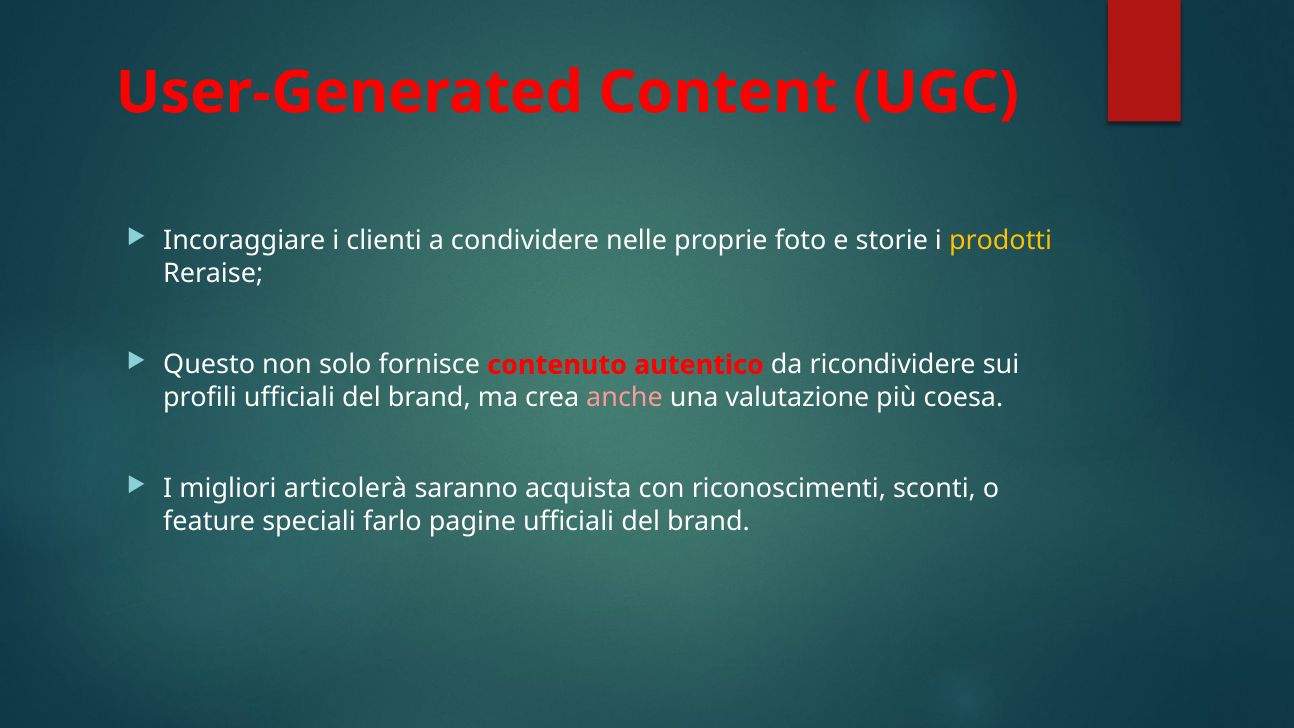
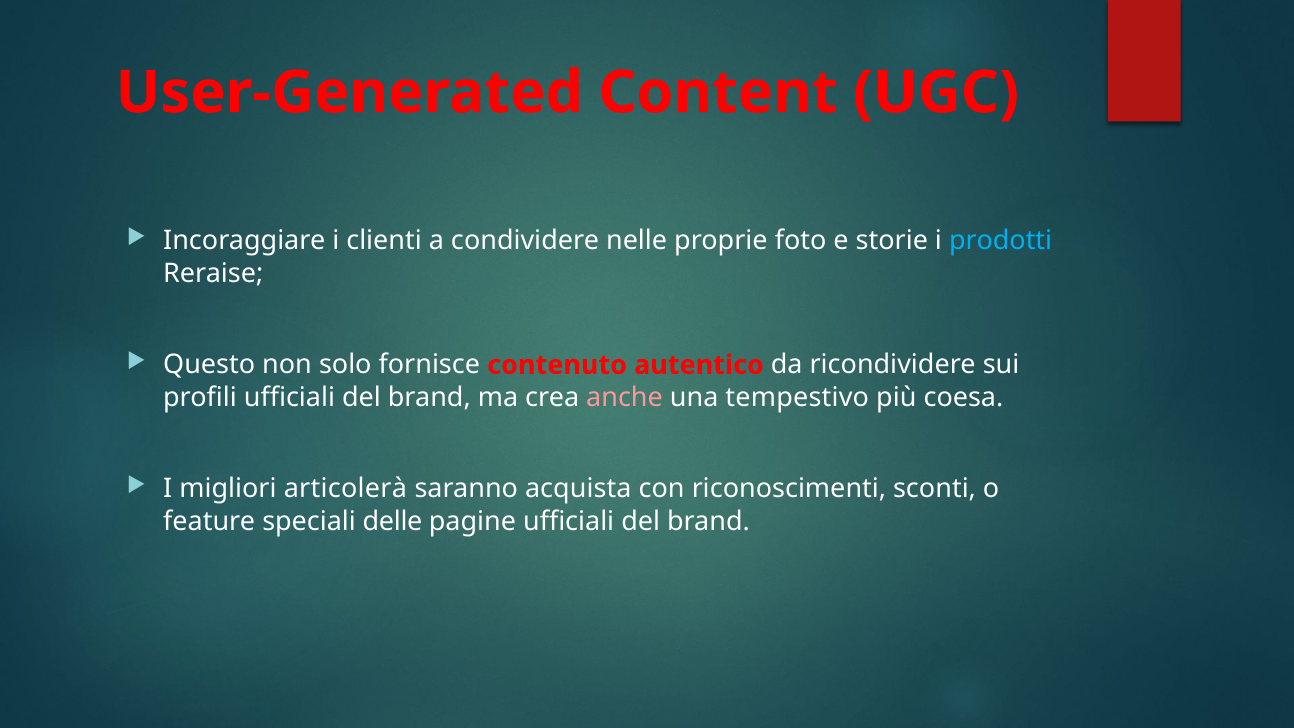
prodotti colour: yellow -> light blue
valutazione: valutazione -> tempestivo
farlo: farlo -> delle
